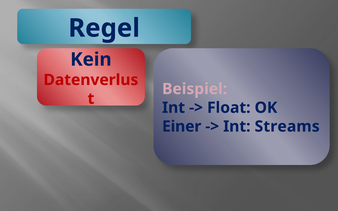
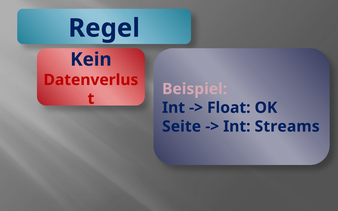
Einer: Einer -> Seite
